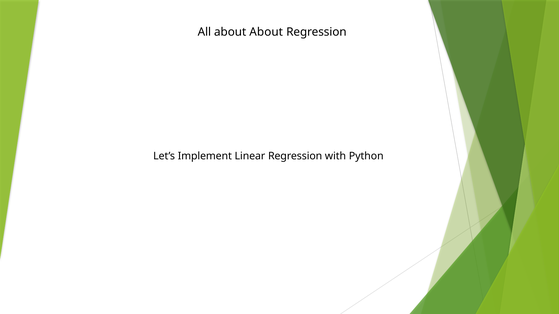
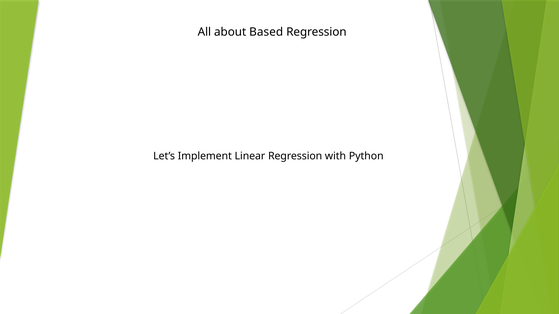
about About: About -> Based
